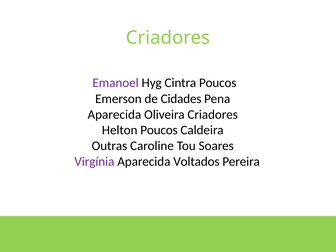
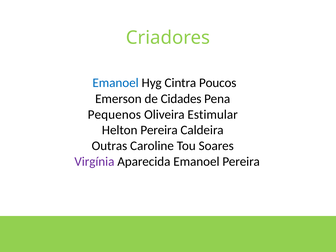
Emanoel at (116, 83) colour: purple -> blue
Aparecida at (114, 114): Aparecida -> Pequenos
Oliveira Criadores: Criadores -> Estimular
Helton Poucos: Poucos -> Pereira
Aparecida Voltados: Voltados -> Emanoel
